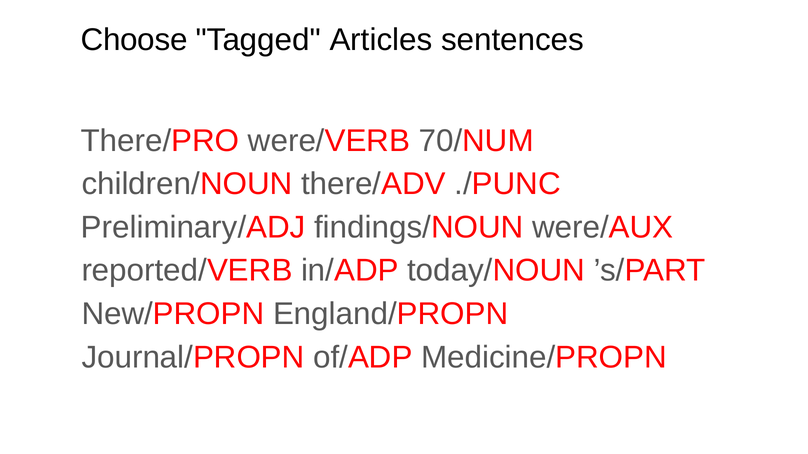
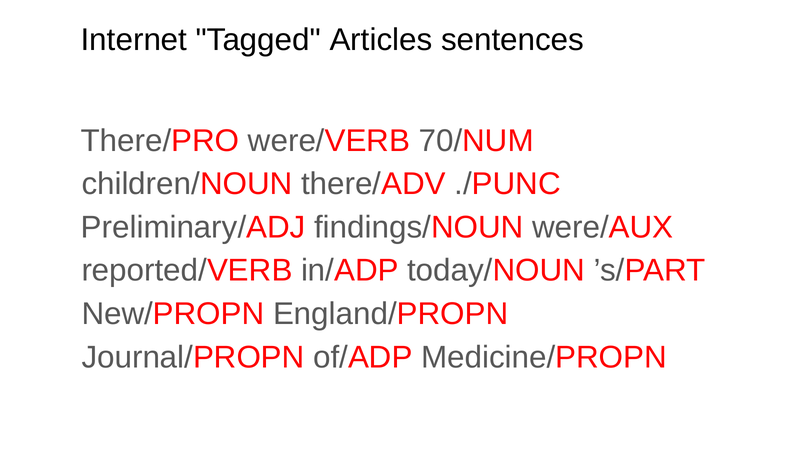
Choose: Choose -> Internet
